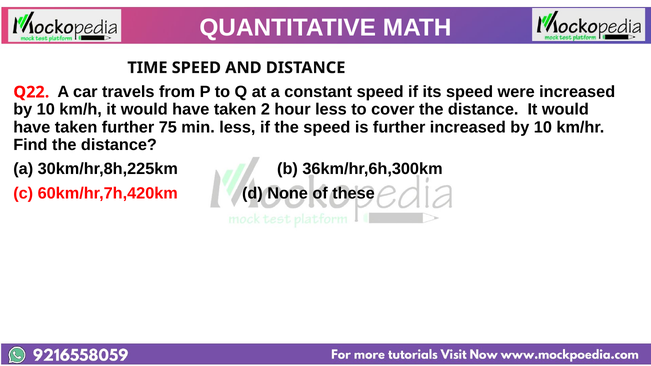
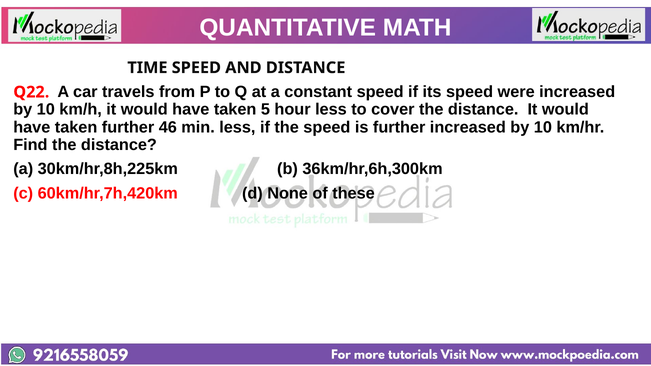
2: 2 -> 5
75: 75 -> 46
